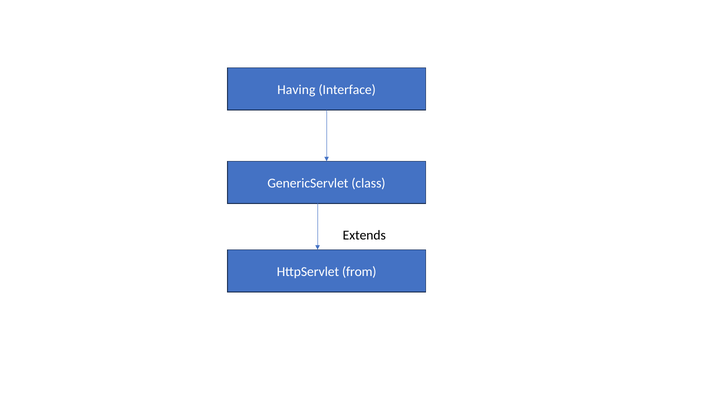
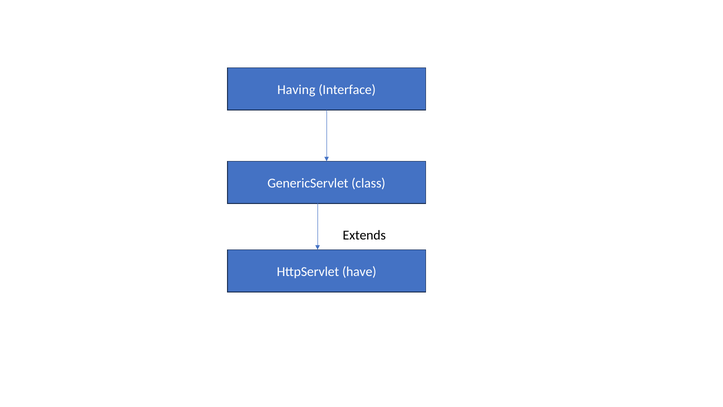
from: from -> have
